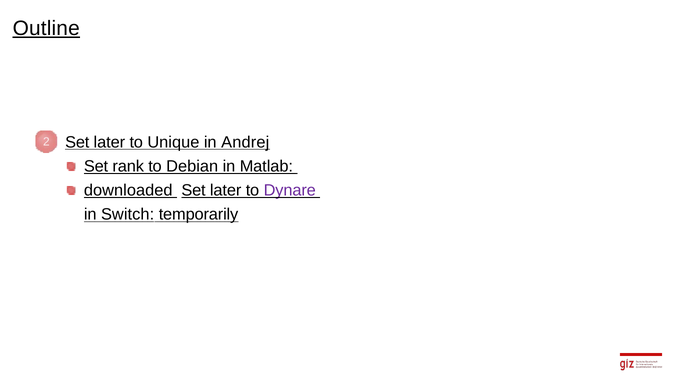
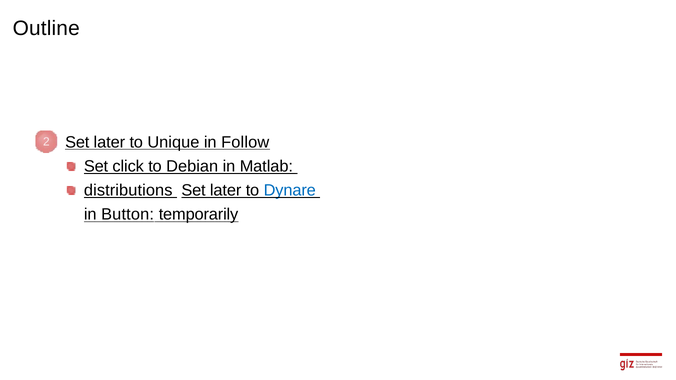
Outline underline: present -> none
Andrej: Andrej -> Follow
rank: rank -> click
downloaded: downloaded -> distributions
Dynare colour: purple -> blue
Switch: Switch -> Button
